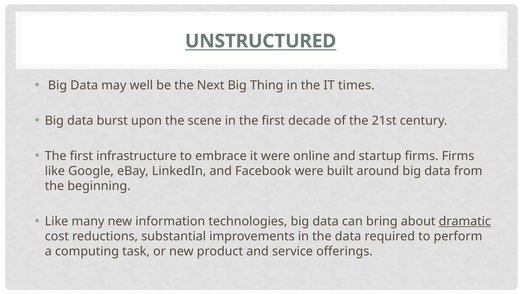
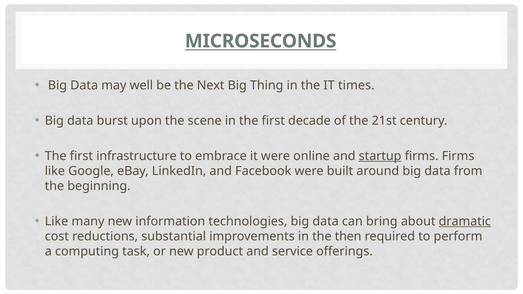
UNSTRUCTURED: UNSTRUCTURED -> MICROSECONDS
startup underline: none -> present
the data: data -> then
